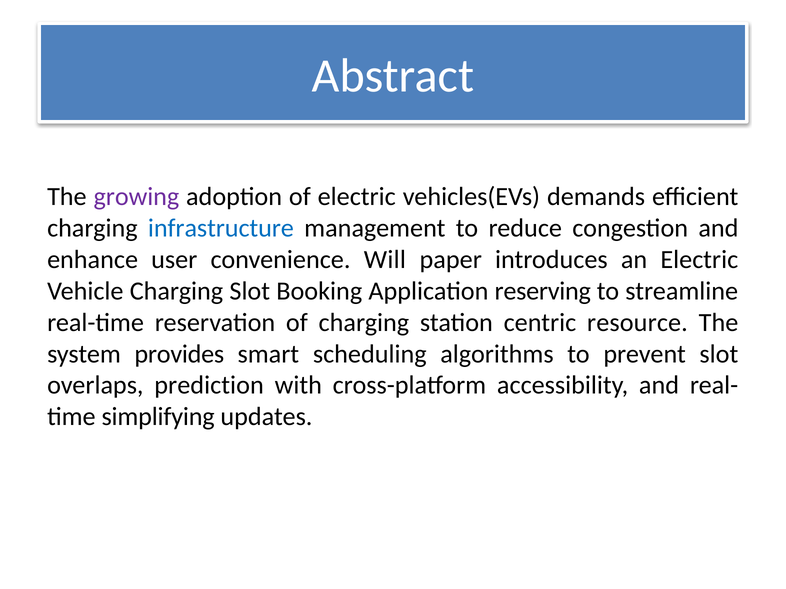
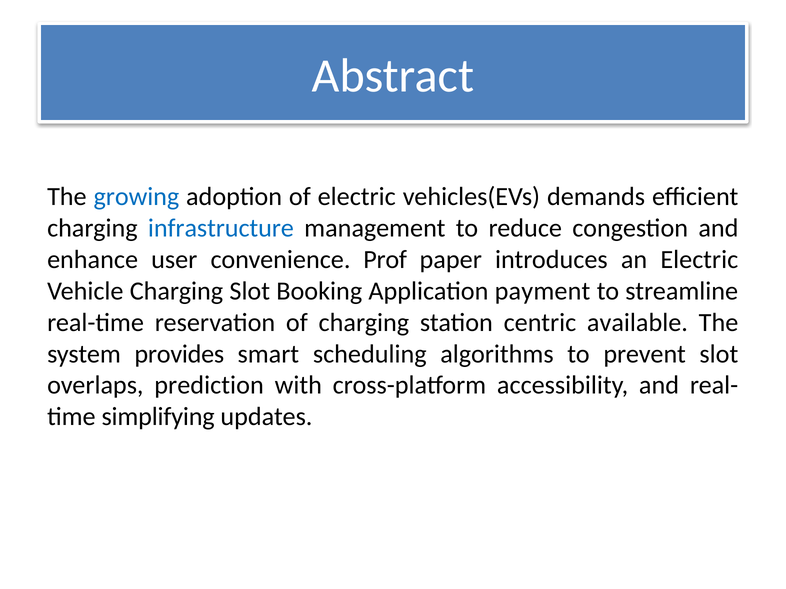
growing colour: purple -> blue
Will: Will -> Prof
reserving: reserving -> payment
resource: resource -> available
